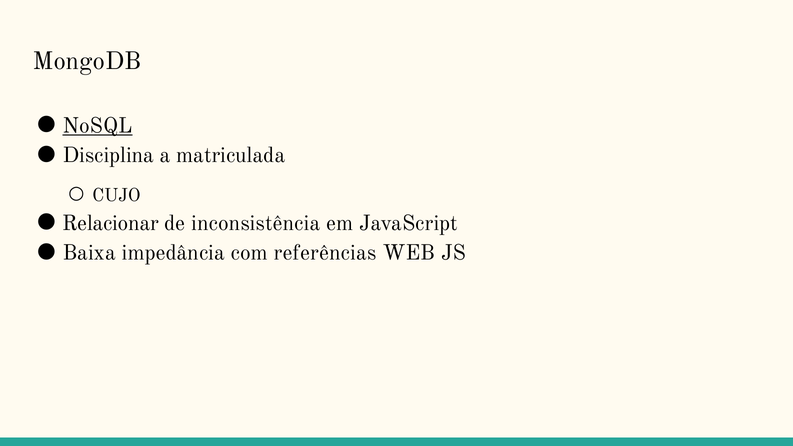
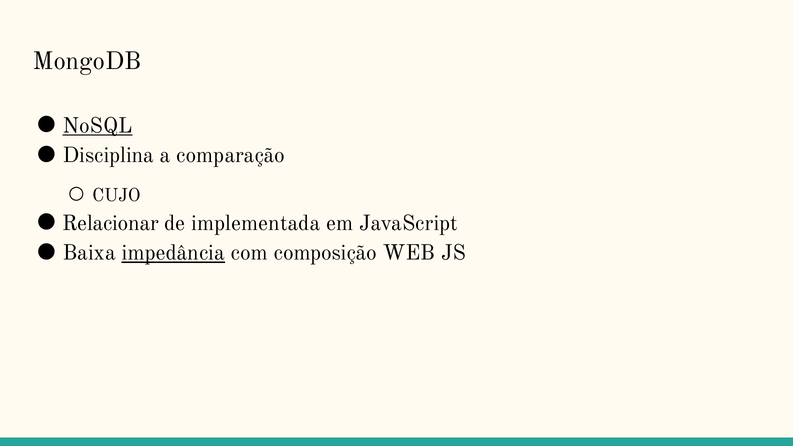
matriculada: matriculada -> comparação
inconsistência: inconsistência -> implementada
impedância underline: none -> present
referências: referências -> composição
